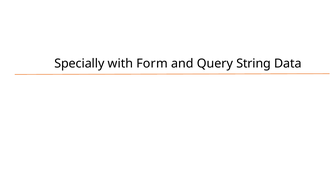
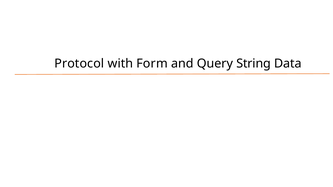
Specially: Specially -> Protocol
